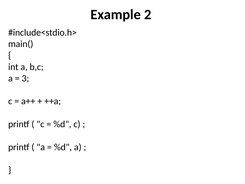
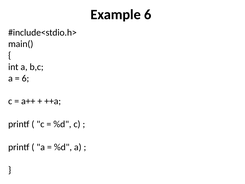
Example 2: 2 -> 6
3 at (25, 78): 3 -> 6
